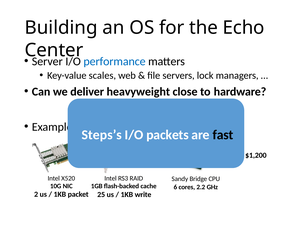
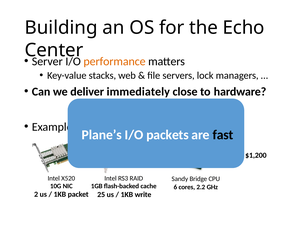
performance colour: blue -> orange
scales: scales -> stacks
heavyweight: heavyweight -> immediately
Steps’s: Steps’s -> Plane’s
